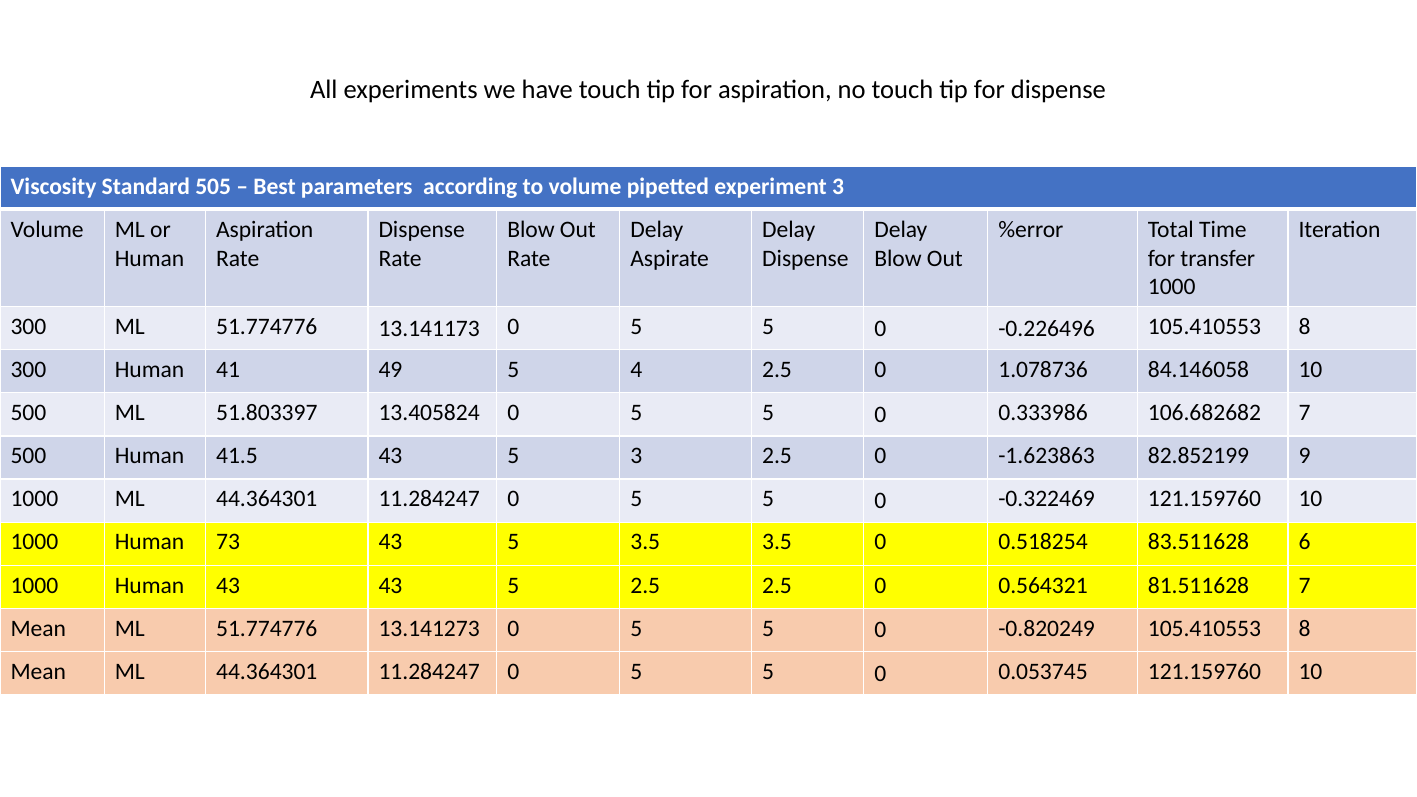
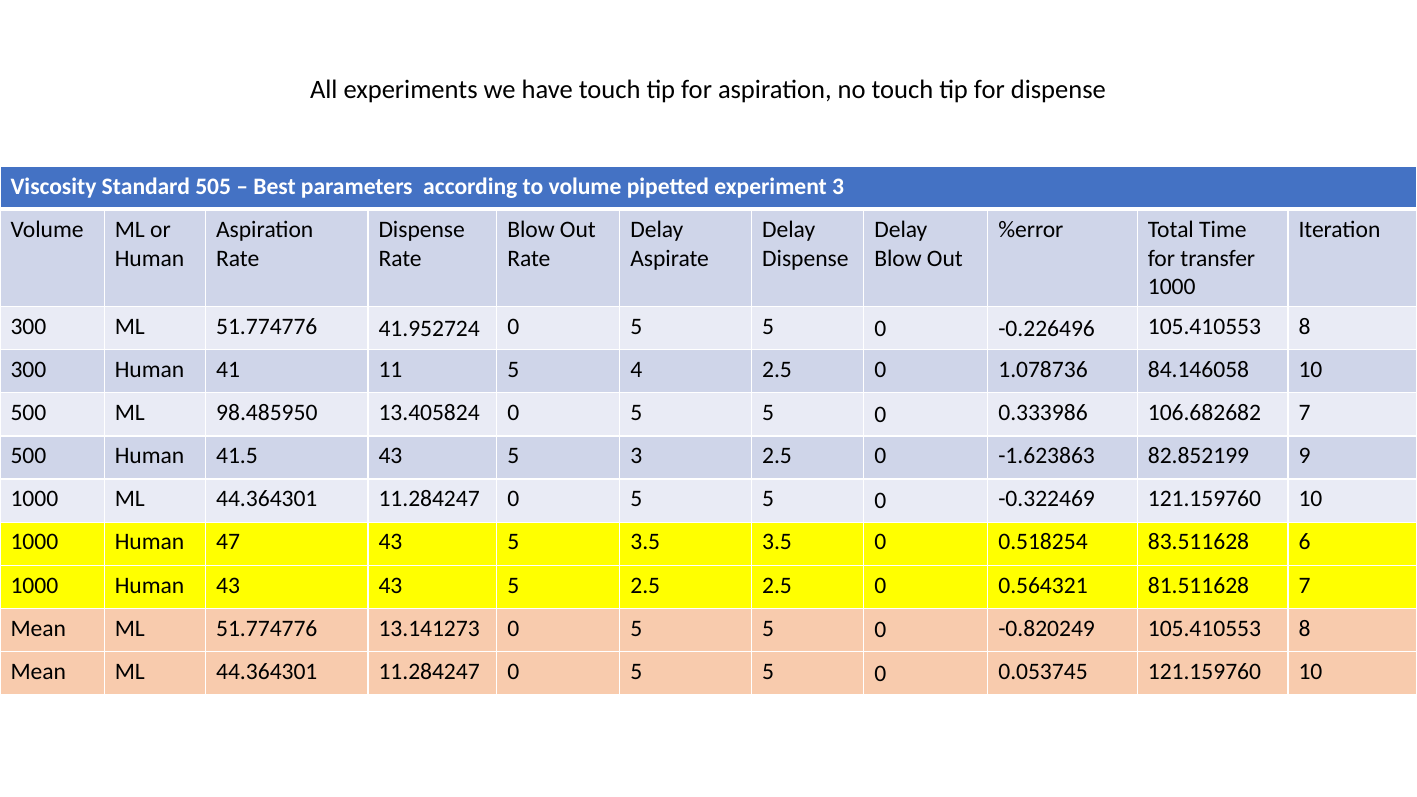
13.141173: 13.141173 -> 41.952724
49: 49 -> 11
51.803397: 51.803397 -> 98.485950
73: 73 -> 47
